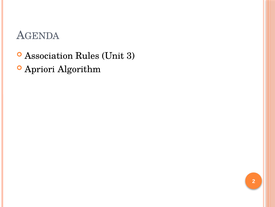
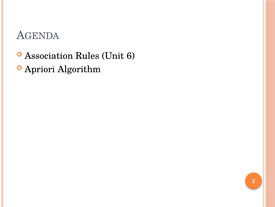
3: 3 -> 6
